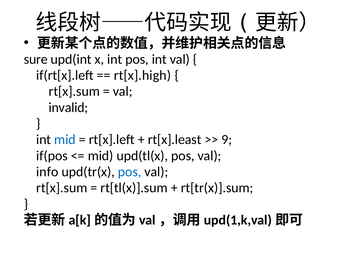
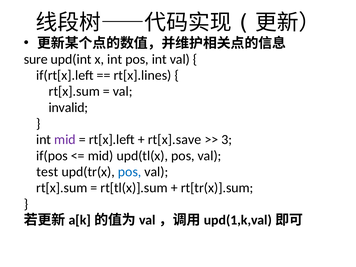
rt[x].high: rt[x].high -> rt[x].lines
mid at (65, 140) colour: blue -> purple
rt[x].least: rt[x].least -> rt[x].save
9: 9 -> 3
info: info -> test
